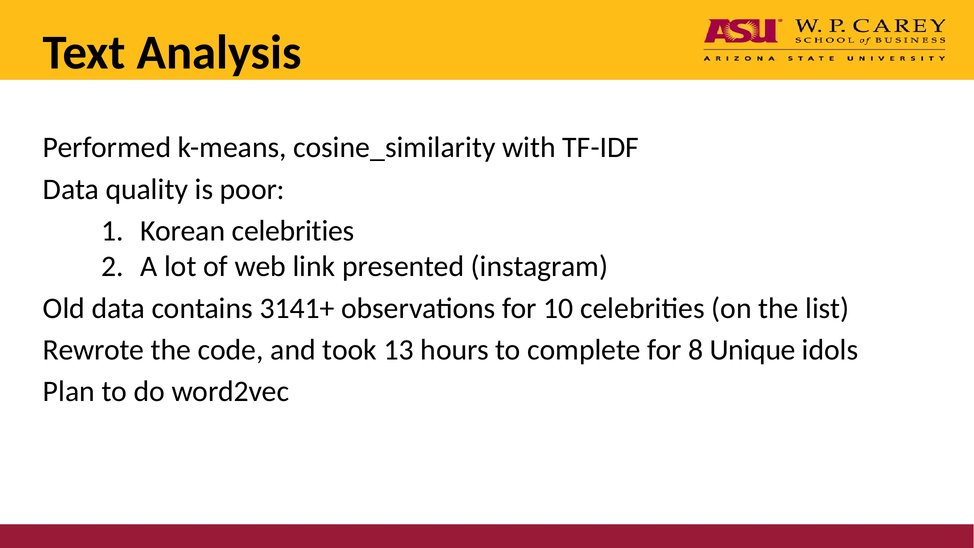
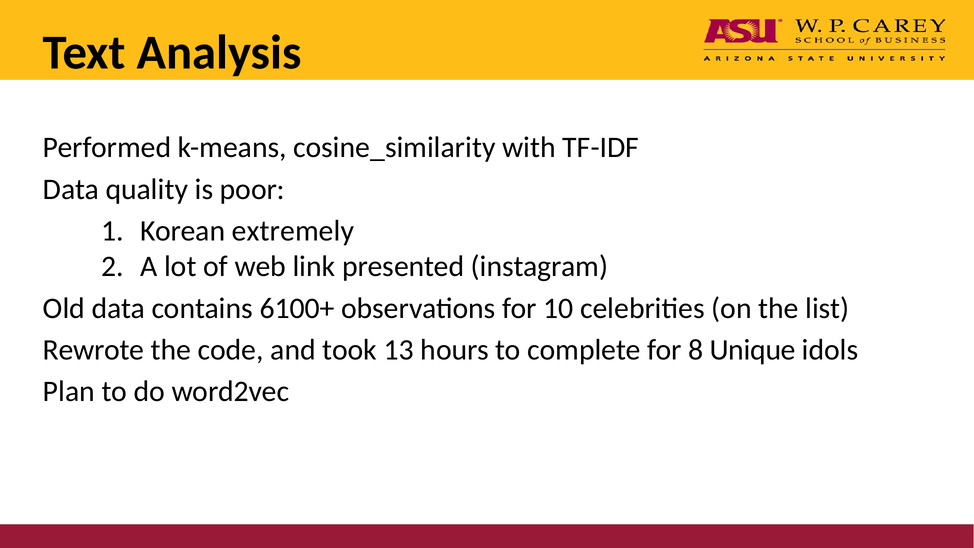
Korean celebrities: celebrities -> extremely
3141+: 3141+ -> 6100+
